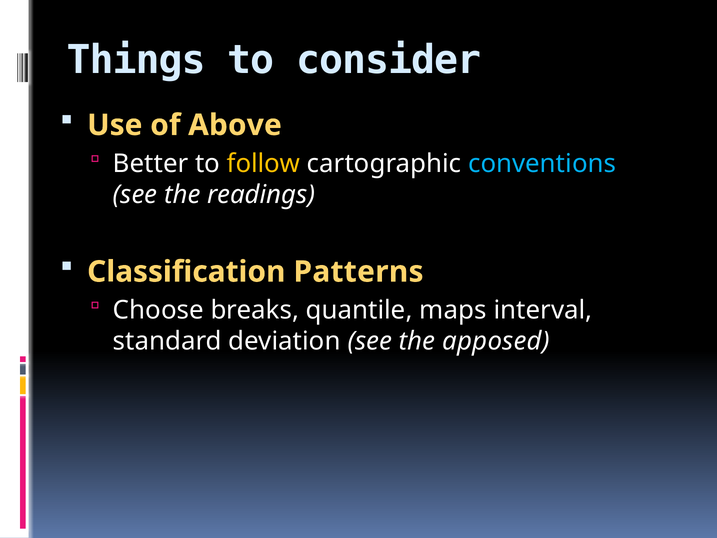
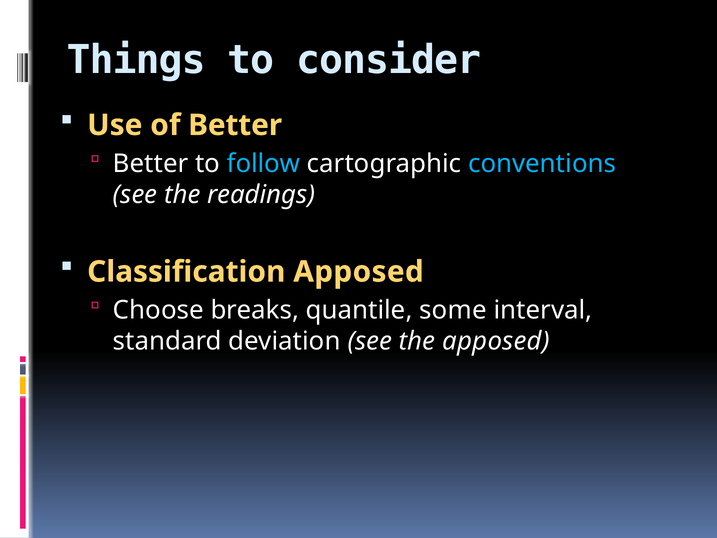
of Above: Above -> Better
follow colour: yellow -> light blue
Classification Patterns: Patterns -> Apposed
maps: maps -> some
